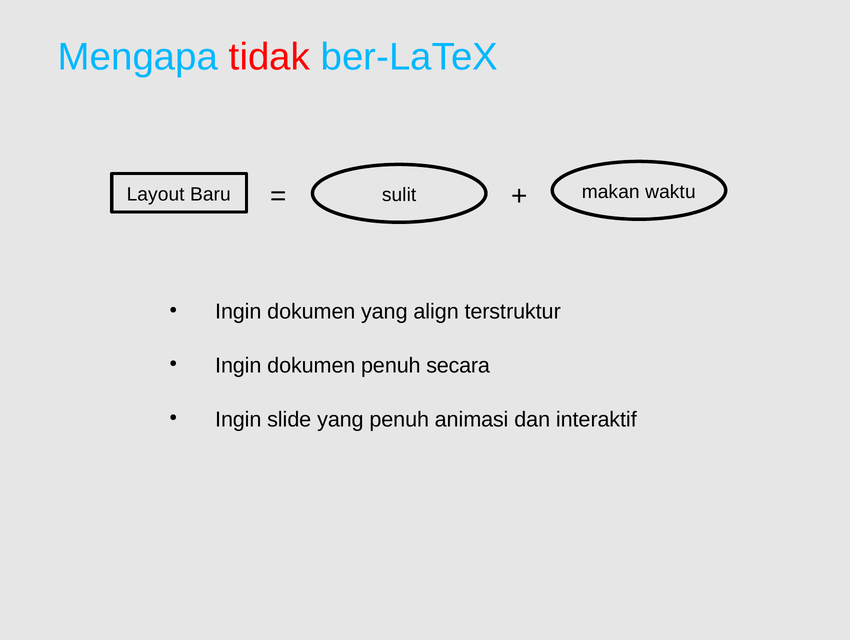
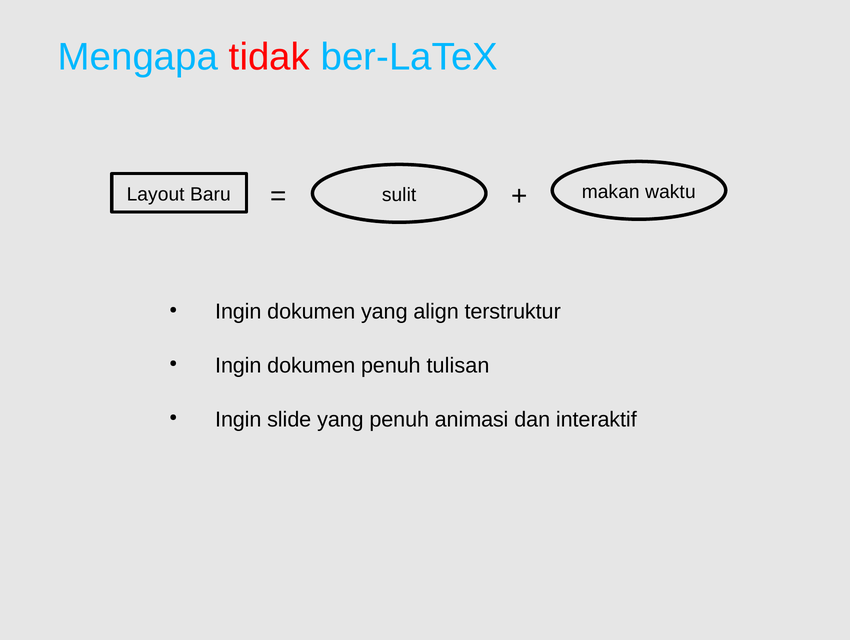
secara: secara -> tulisan
